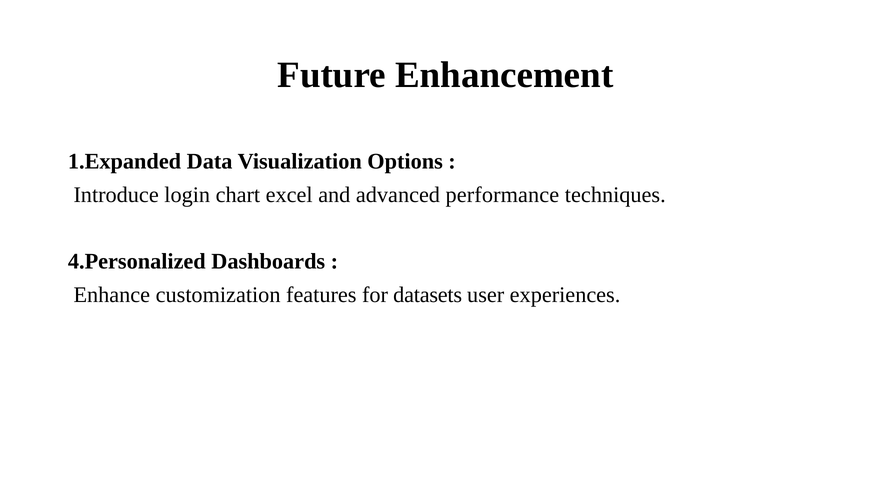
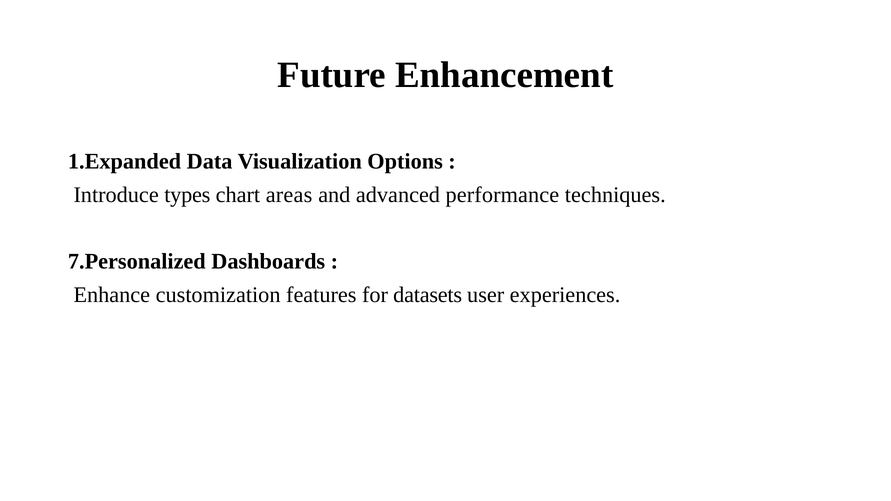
login: login -> types
excel: excel -> areas
4.Personalized: 4.Personalized -> 7.Personalized
